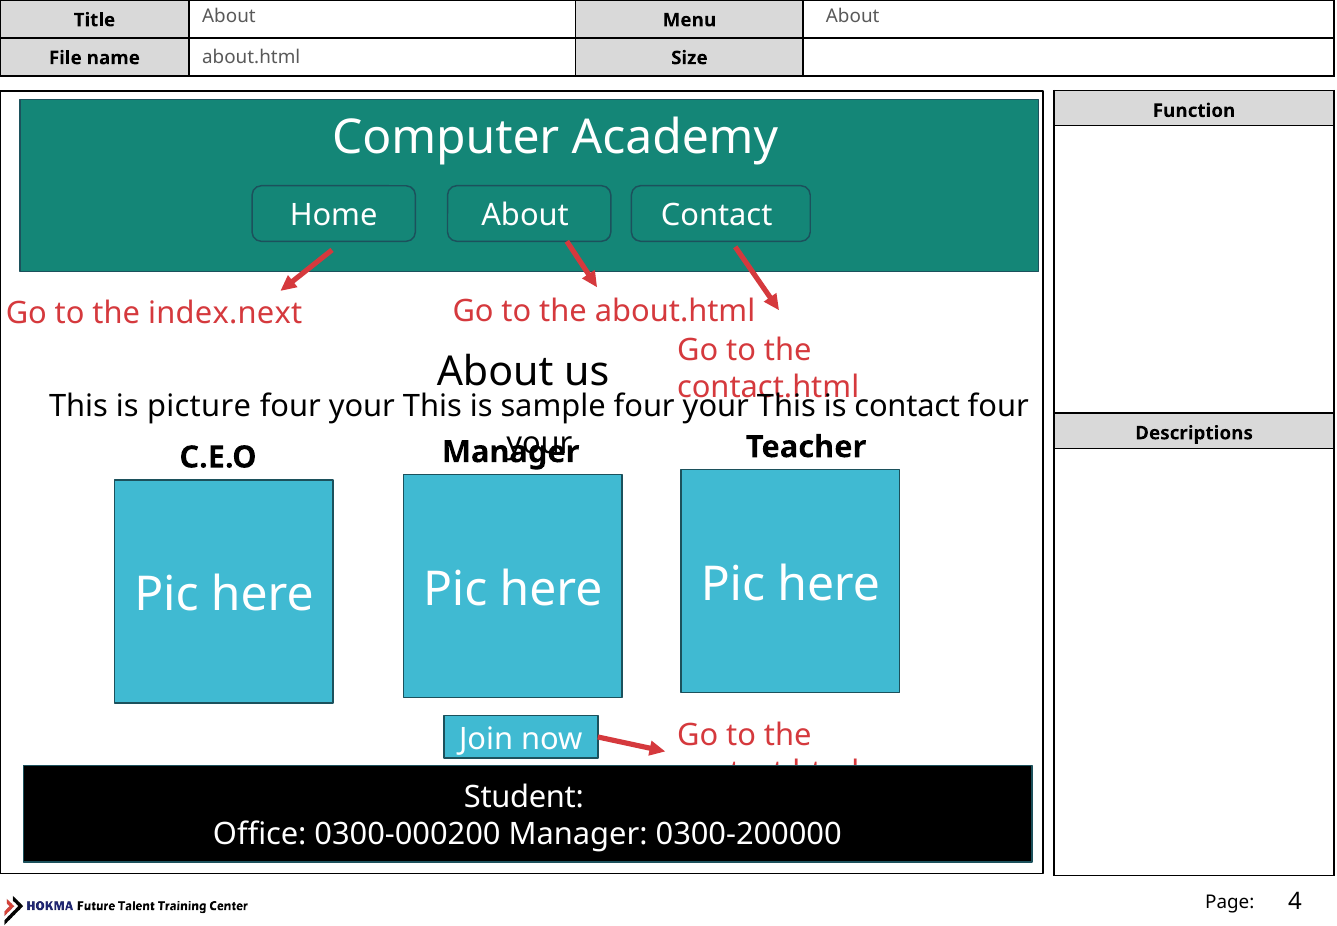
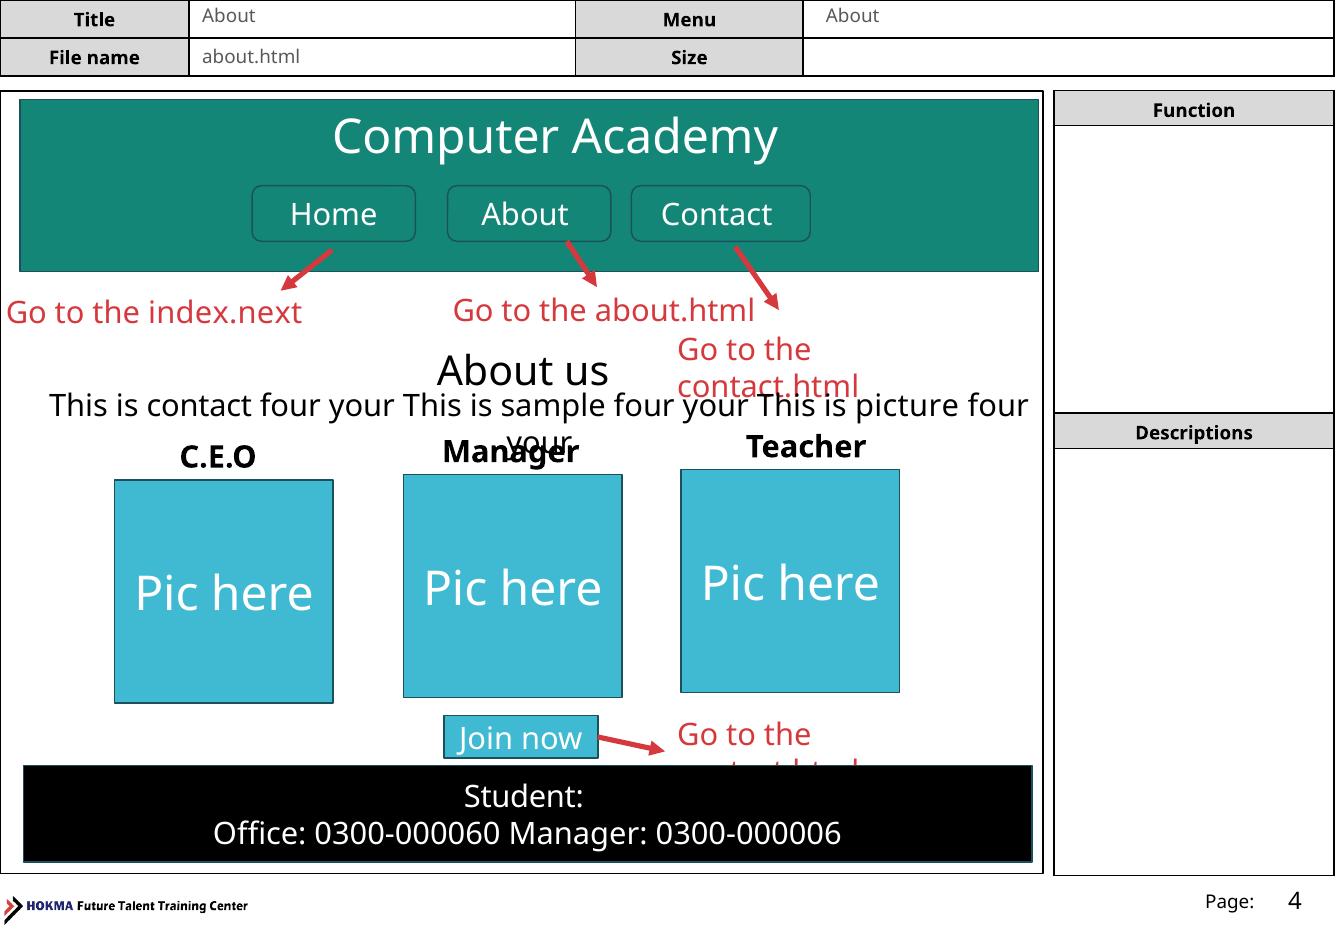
is picture: picture -> contact
contact at (907, 406): contact -> picture
0300-000200: 0300-000200 -> 0300-000060
0300-200000: 0300-200000 -> 0300-000006
